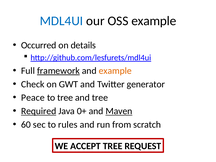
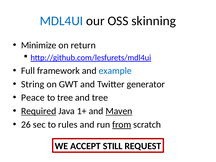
OSS example: example -> skinning
Occurred: Occurred -> Minimize
details: details -> return
framework underline: present -> none
example at (115, 71) colour: orange -> blue
Check: Check -> String
0+: 0+ -> 1+
60: 60 -> 26
from underline: none -> present
ACCEPT TREE: TREE -> STILL
